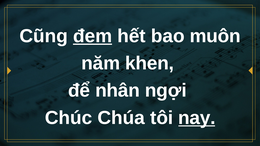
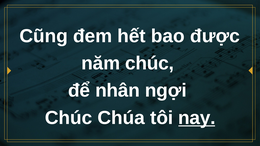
đem underline: present -> none
muôn: muôn -> được
năm khen: khen -> chúc
